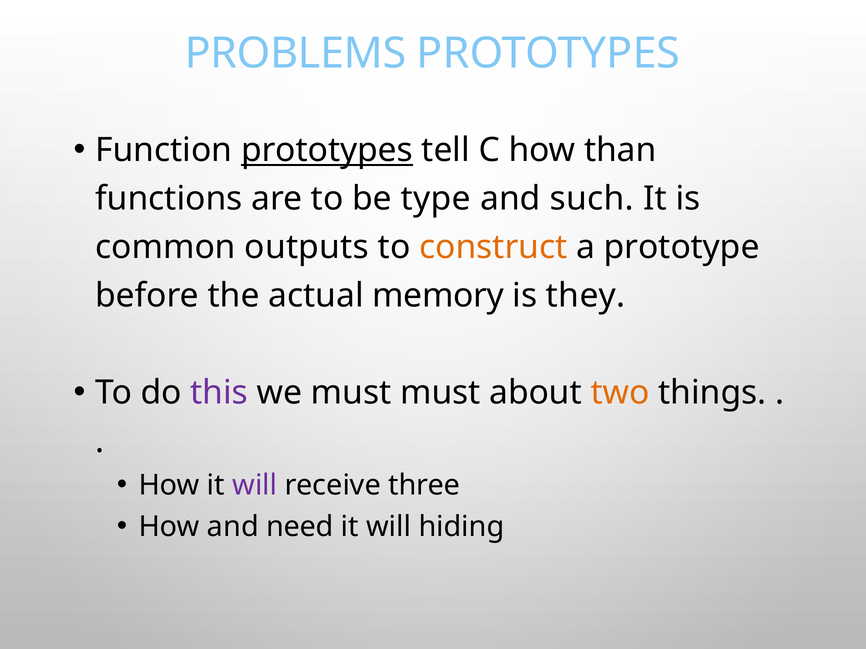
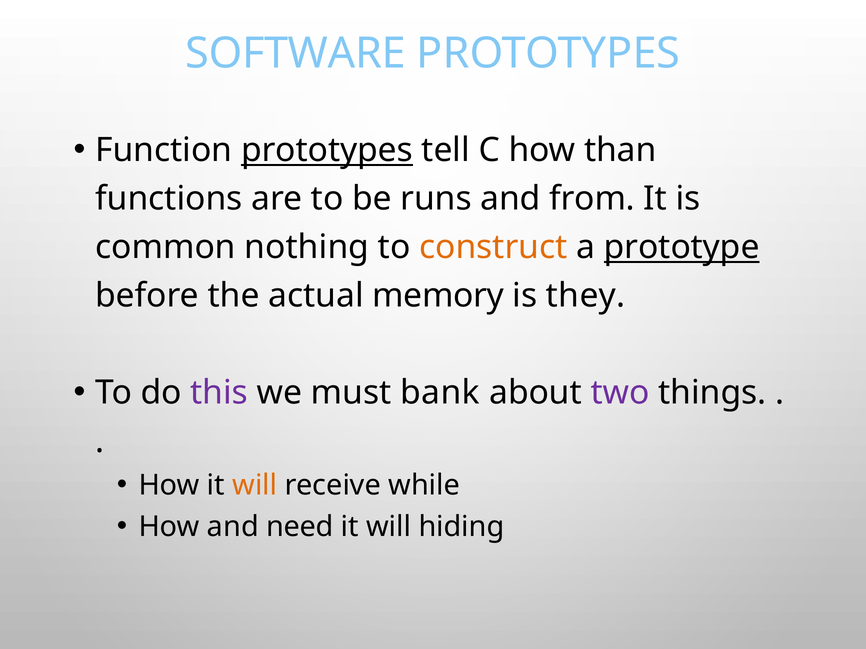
PROBLEMS: PROBLEMS -> SOFTWARE
type: type -> runs
such: such -> from
outputs: outputs -> nothing
prototype underline: none -> present
must must: must -> bank
two colour: orange -> purple
will at (255, 486) colour: purple -> orange
three: three -> while
